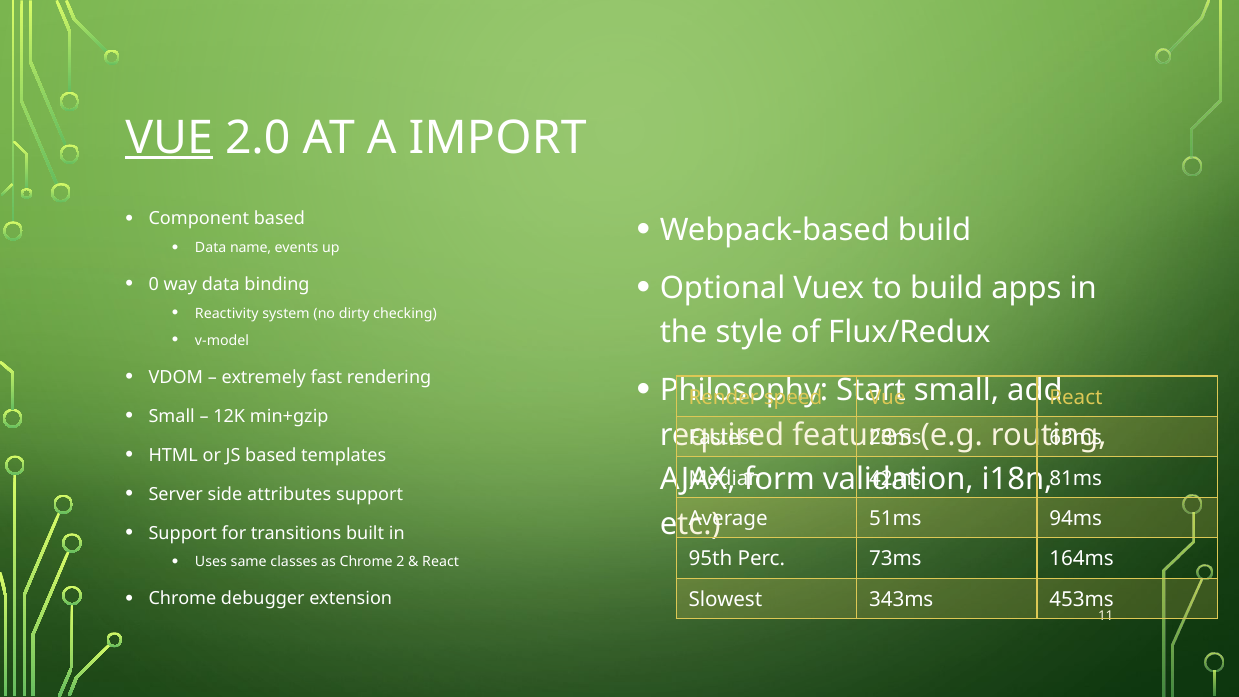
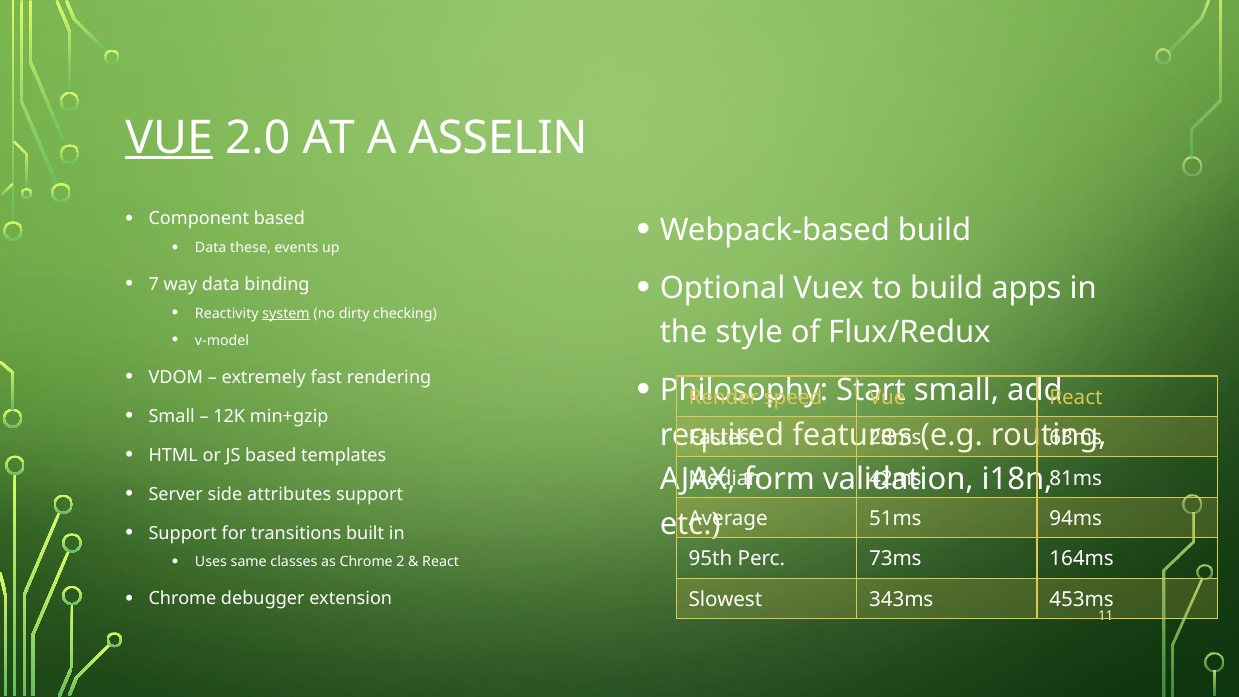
IMPORT: IMPORT -> ASSELIN
name: name -> these
0: 0 -> 7
system underline: none -> present
